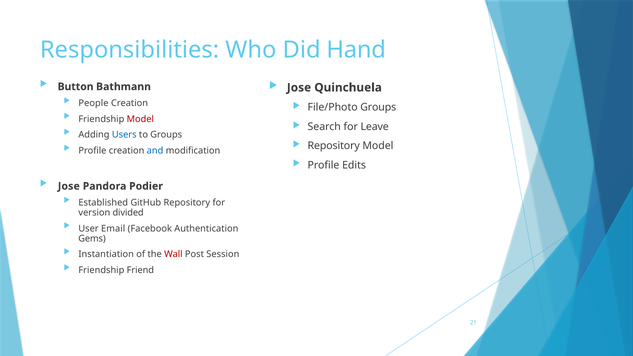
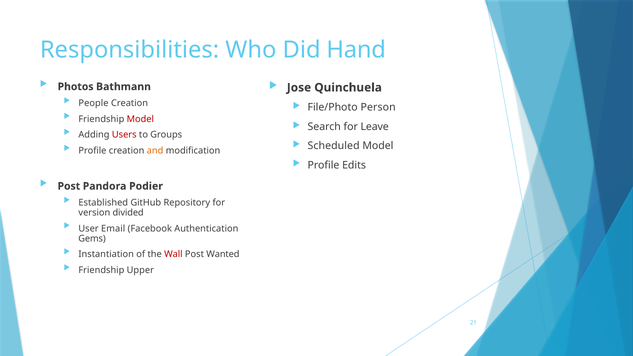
Button: Button -> Photos
File/Photo Groups: Groups -> Person
Users colour: blue -> red
Repository at (334, 146): Repository -> Scheduled
and colour: blue -> orange
Jose at (69, 186): Jose -> Post
Session: Session -> Wanted
Friend: Friend -> Upper
